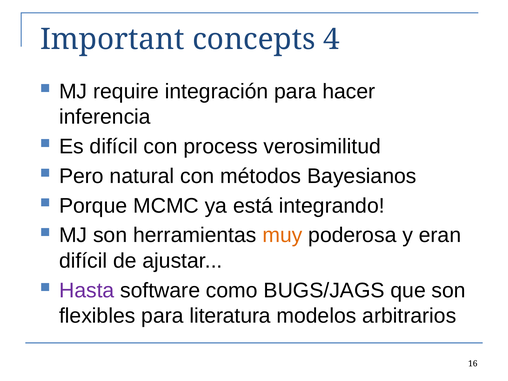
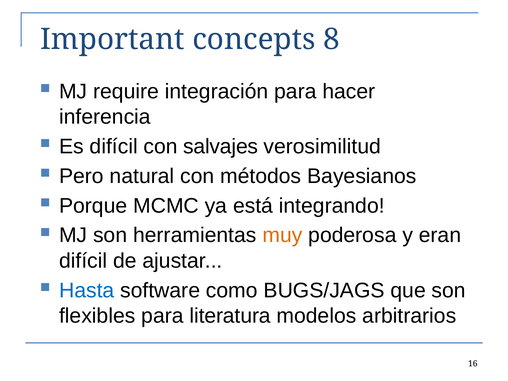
4: 4 -> 8
process: process -> salvajes
Hasta colour: purple -> blue
